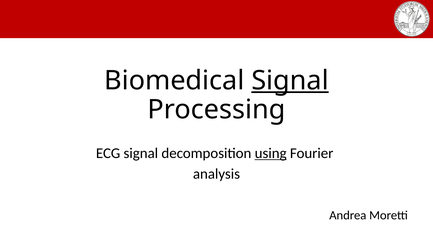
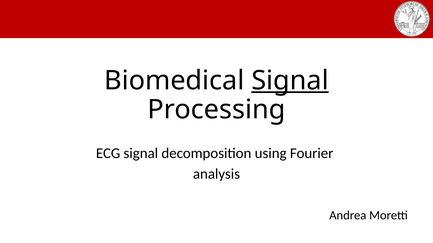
using underline: present -> none
